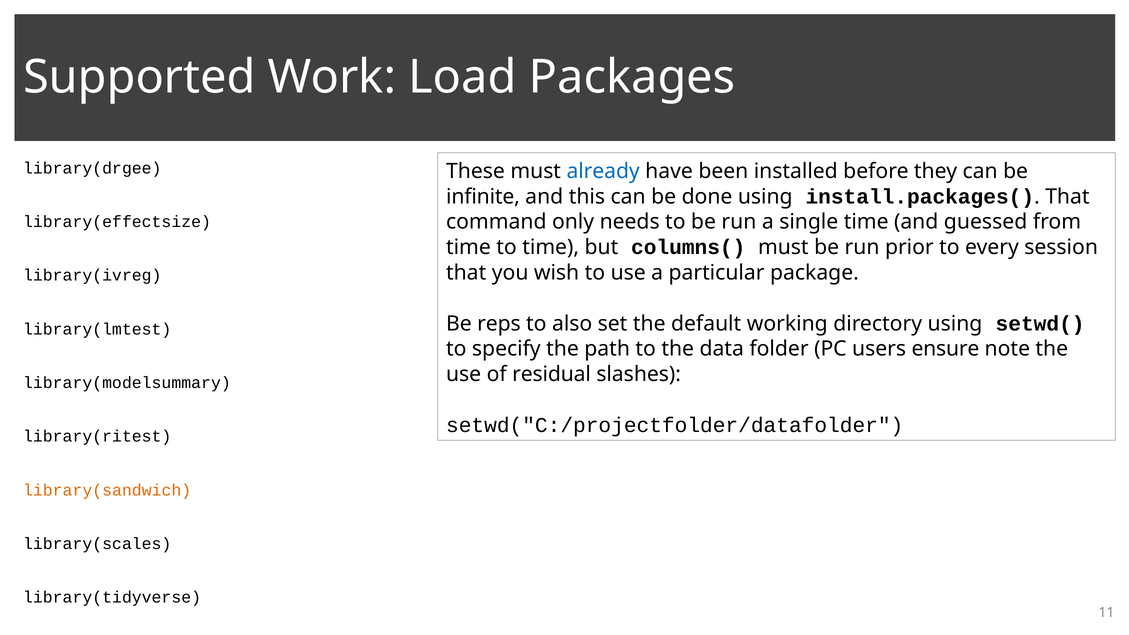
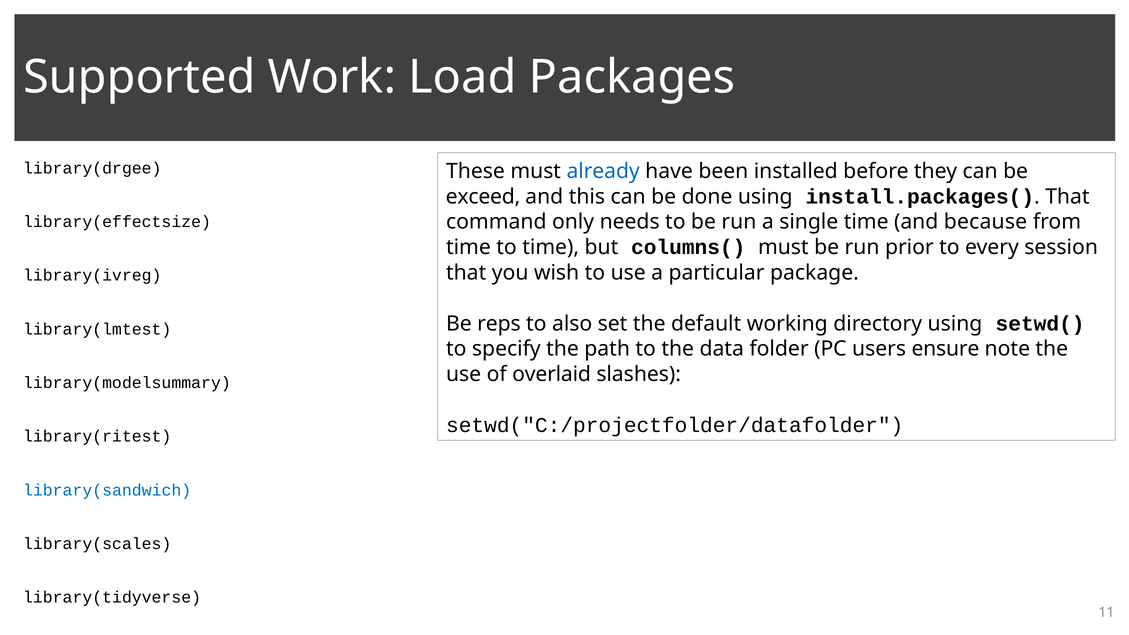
infinite: infinite -> exceed
guessed: guessed -> because
residual: residual -> overlaid
library(sandwich colour: orange -> blue
